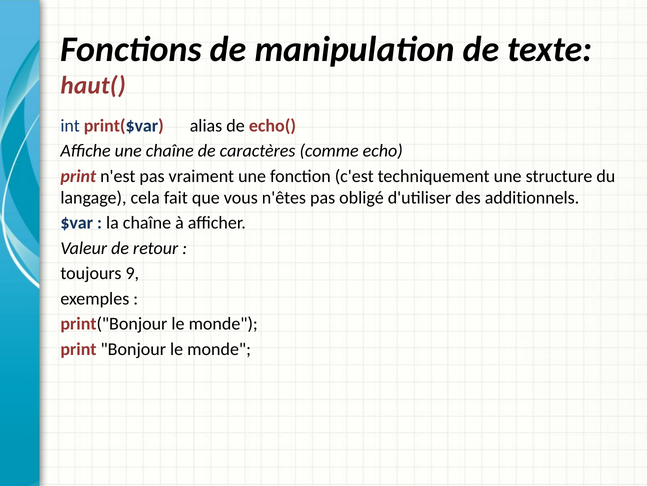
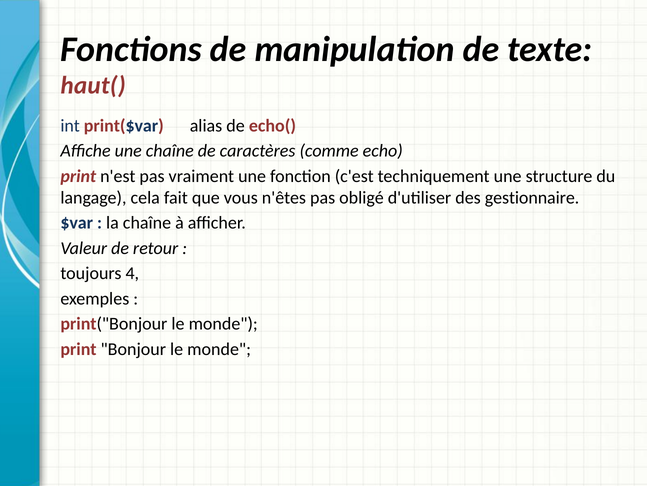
additionnels: additionnels -> gestionnaire
9: 9 -> 4
